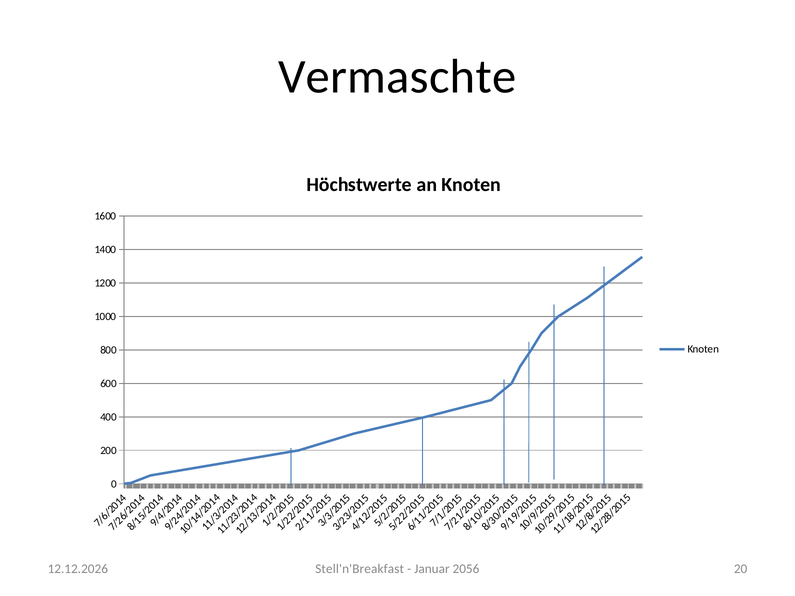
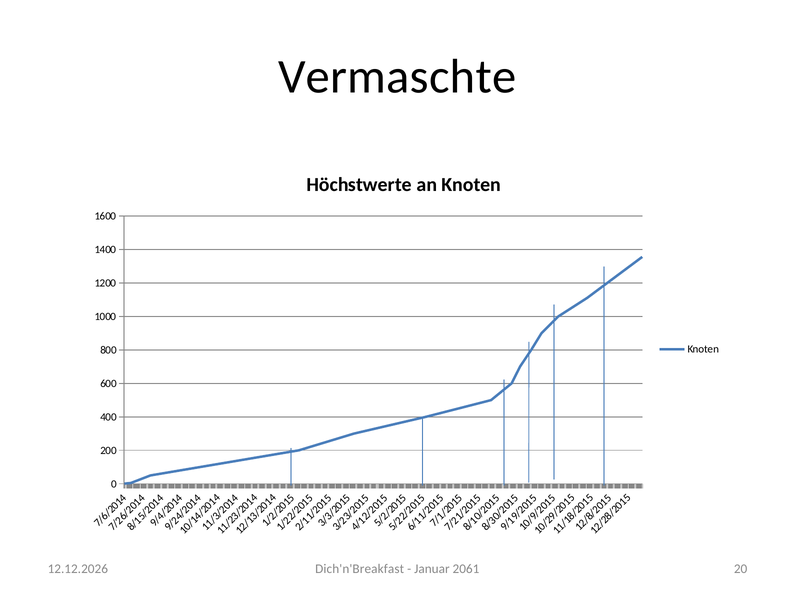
Stell'n'Breakfast: Stell'n'Breakfast -> Dich'n'Breakfast
2056: 2056 -> 2061
